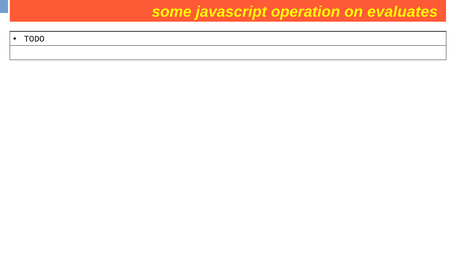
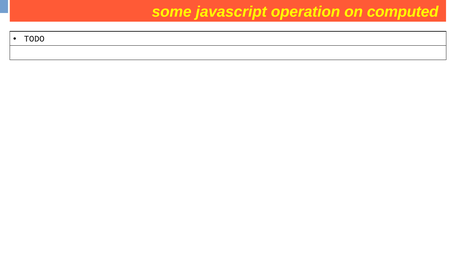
evaluates: evaluates -> computed
